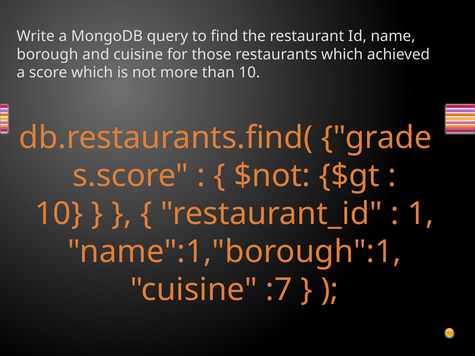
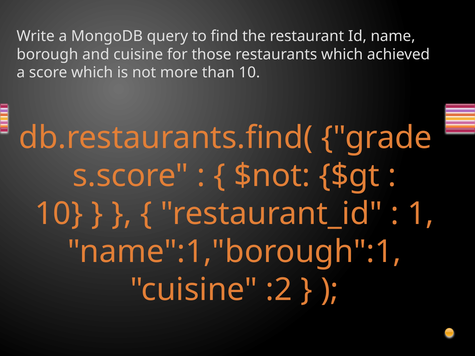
:7: :7 -> :2
